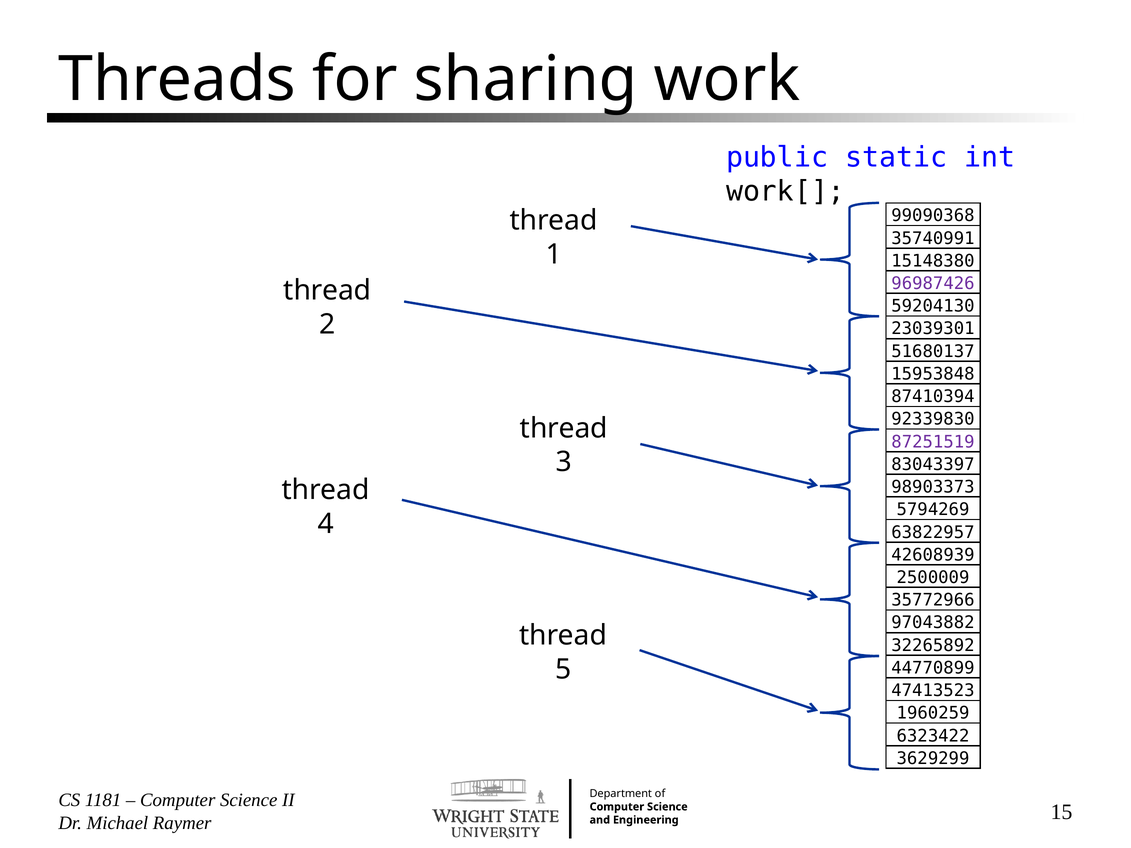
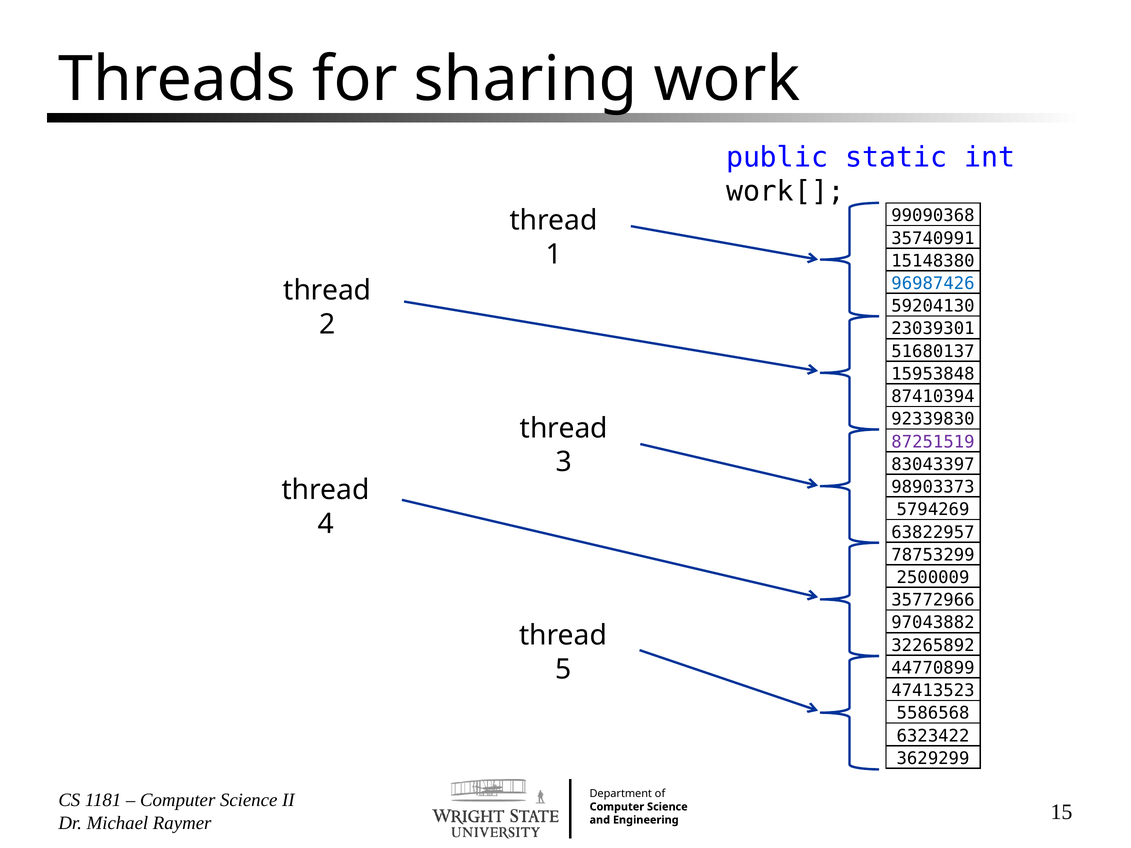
96987426 colour: purple -> blue
42608939: 42608939 -> 78753299
1960259: 1960259 -> 5586568
